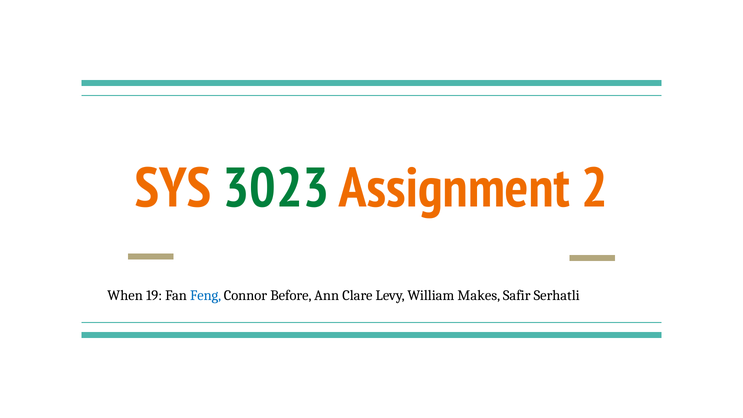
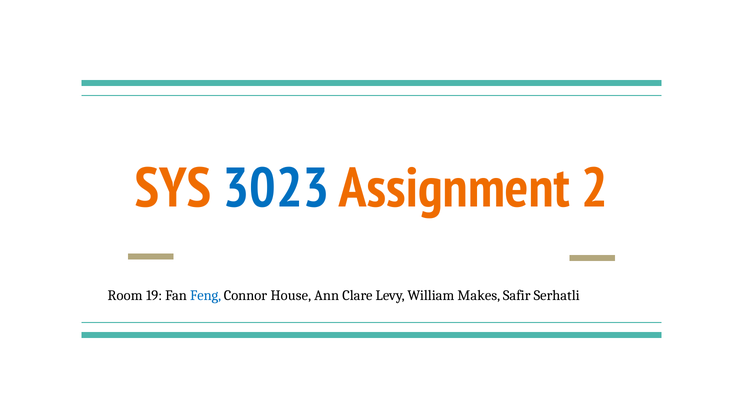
3023 colour: green -> blue
When: When -> Room
Before: Before -> House
